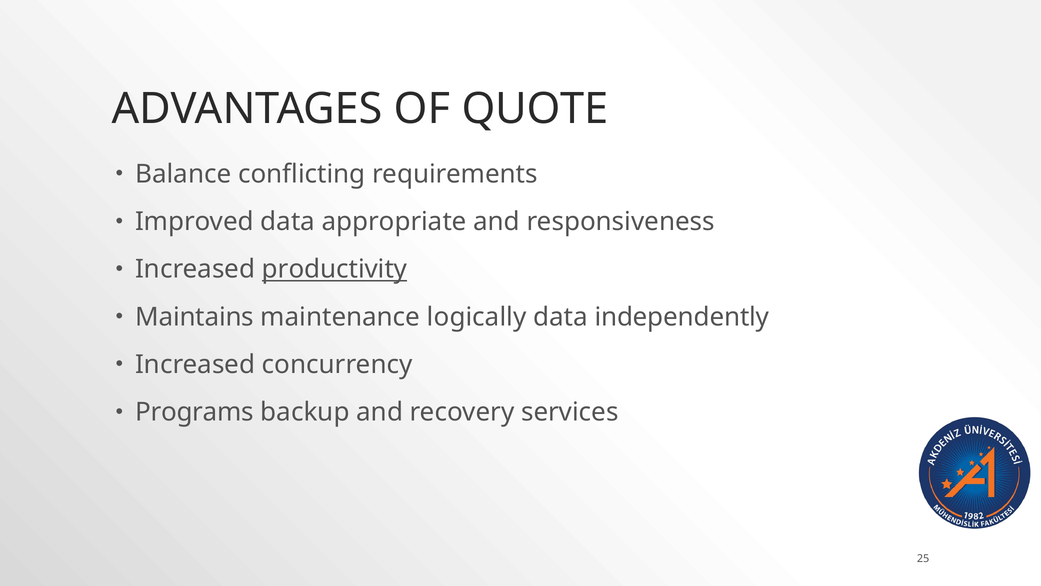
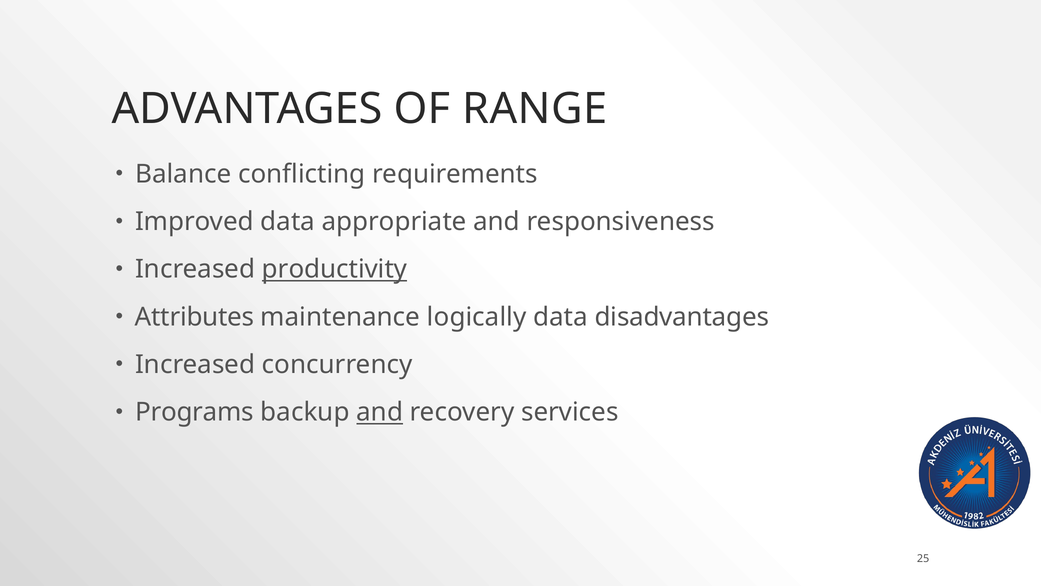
QUOTE: QUOTE -> RANGE
Maintains: Maintains -> Attributes
independently: independently -> disadvantages
and at (380, 412) underline: none -> present
